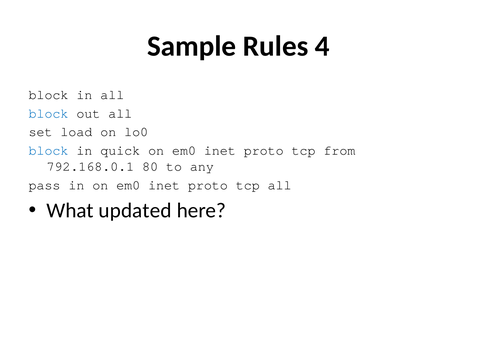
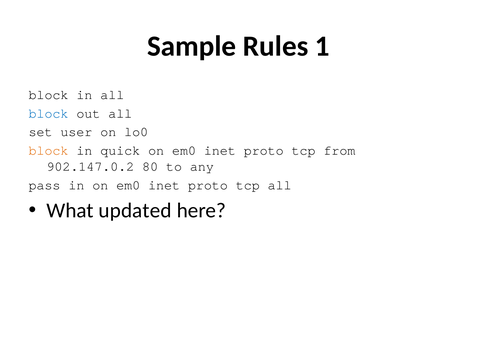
4: 4 -> 1
load: load -> user
block at (49, 150) colour: blue -> orange
792.168.0.1: 792.168.0.1 -> 902.147.0.2
